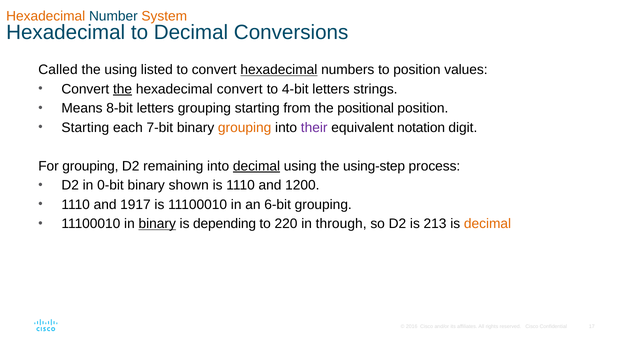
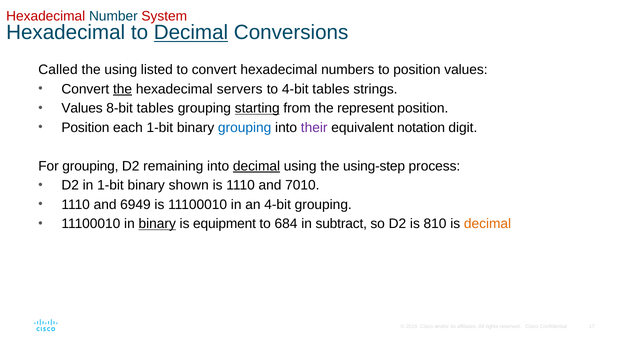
Hexadecimal at (46, 16) colour: orange -> red
System colour: orange -> red
Decimal at (191, 33) underline: none -> present
hexadecimal at (279, 70) underline: present -> none
hexadecimal convert: convert -> servers
4-bit letters: letters -> tables
Means at (82, 108): Means -> Values
8-bit letters: letters -> tables
starting at (257, 108) underline: none -> present
positional: positional -> represent
Starting at (85, 127): Starting -> Position
each 7-bit: 7-bit -> 1-bit
grouping at (245, 127) colour: orange -> blue
in 0-bit: 0-bit -> 1-bit
1200: 1200 -> 7010
1917: 1917 -> 6949
an 6-bit: 6-bit -> 4-bit
depending: depending -> equipment
220: 220 -> 684
through: through -> subtract
213: 213 -> 810
